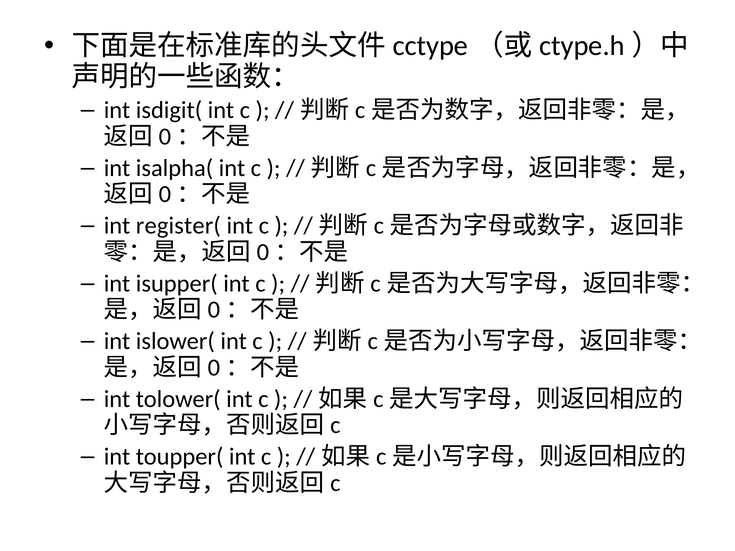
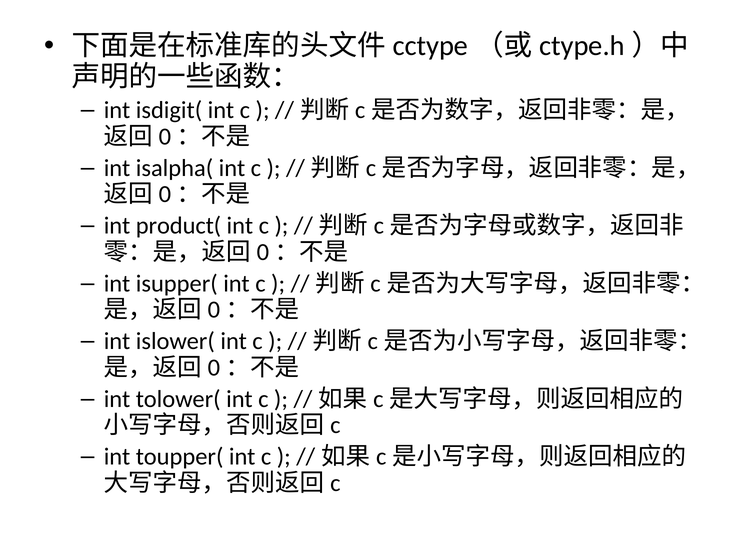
register(: register( -> product(
